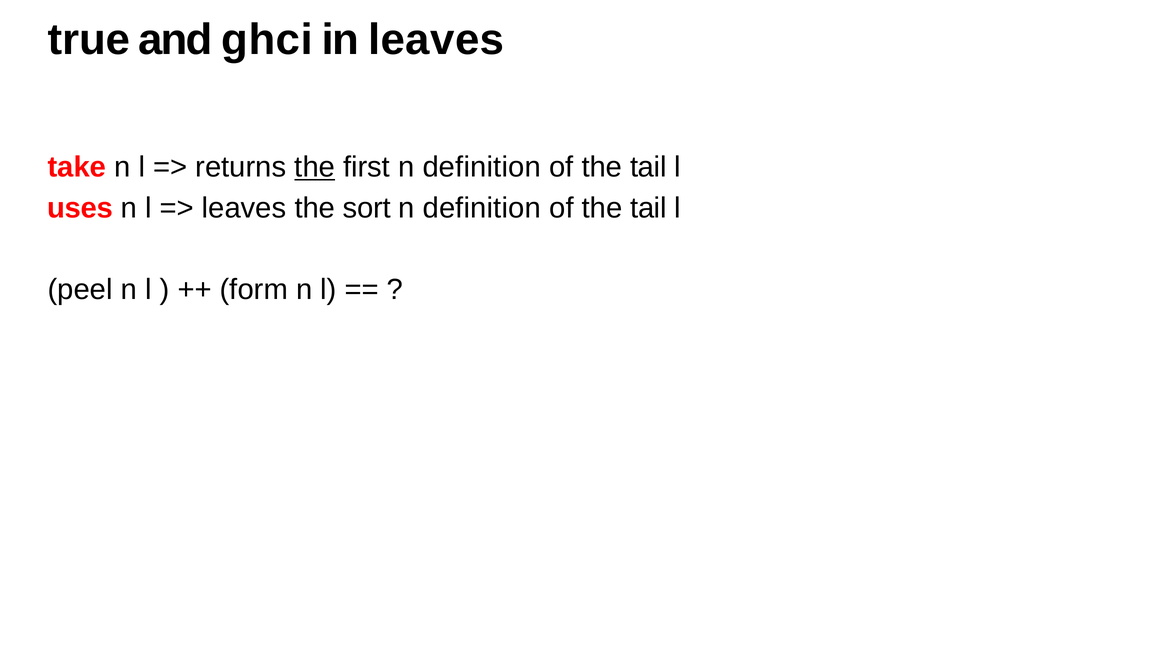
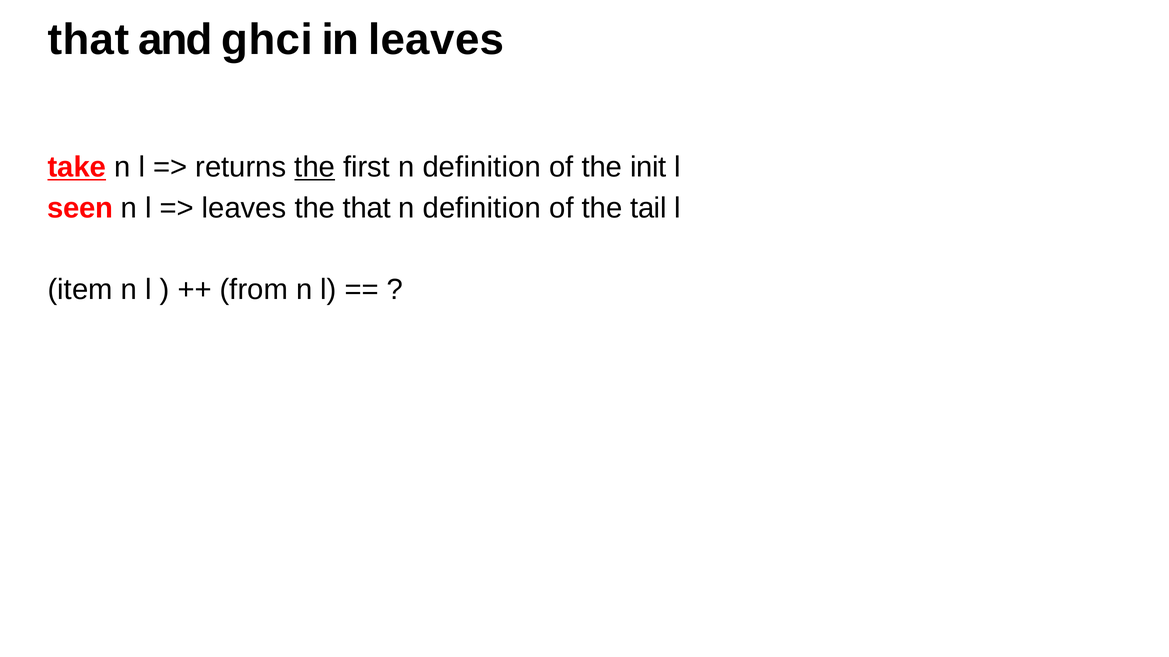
true at (89, 40): true -> that
take underline: none -> present
tail at (648, 167): tail -> init
uses: uses -> seen
the sort: sort -> that
peel: peel -> item
form: form -> from
